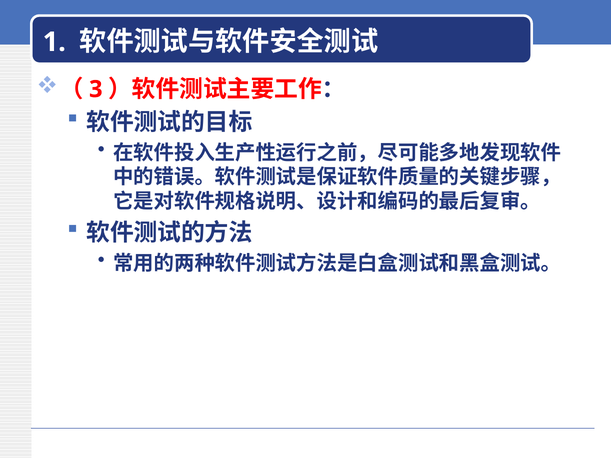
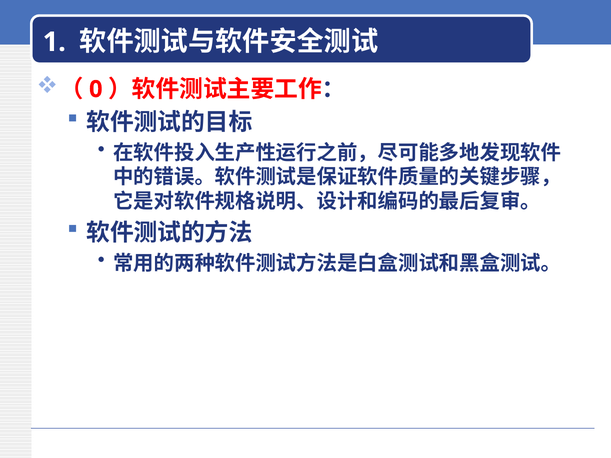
3: 3 -> 0
